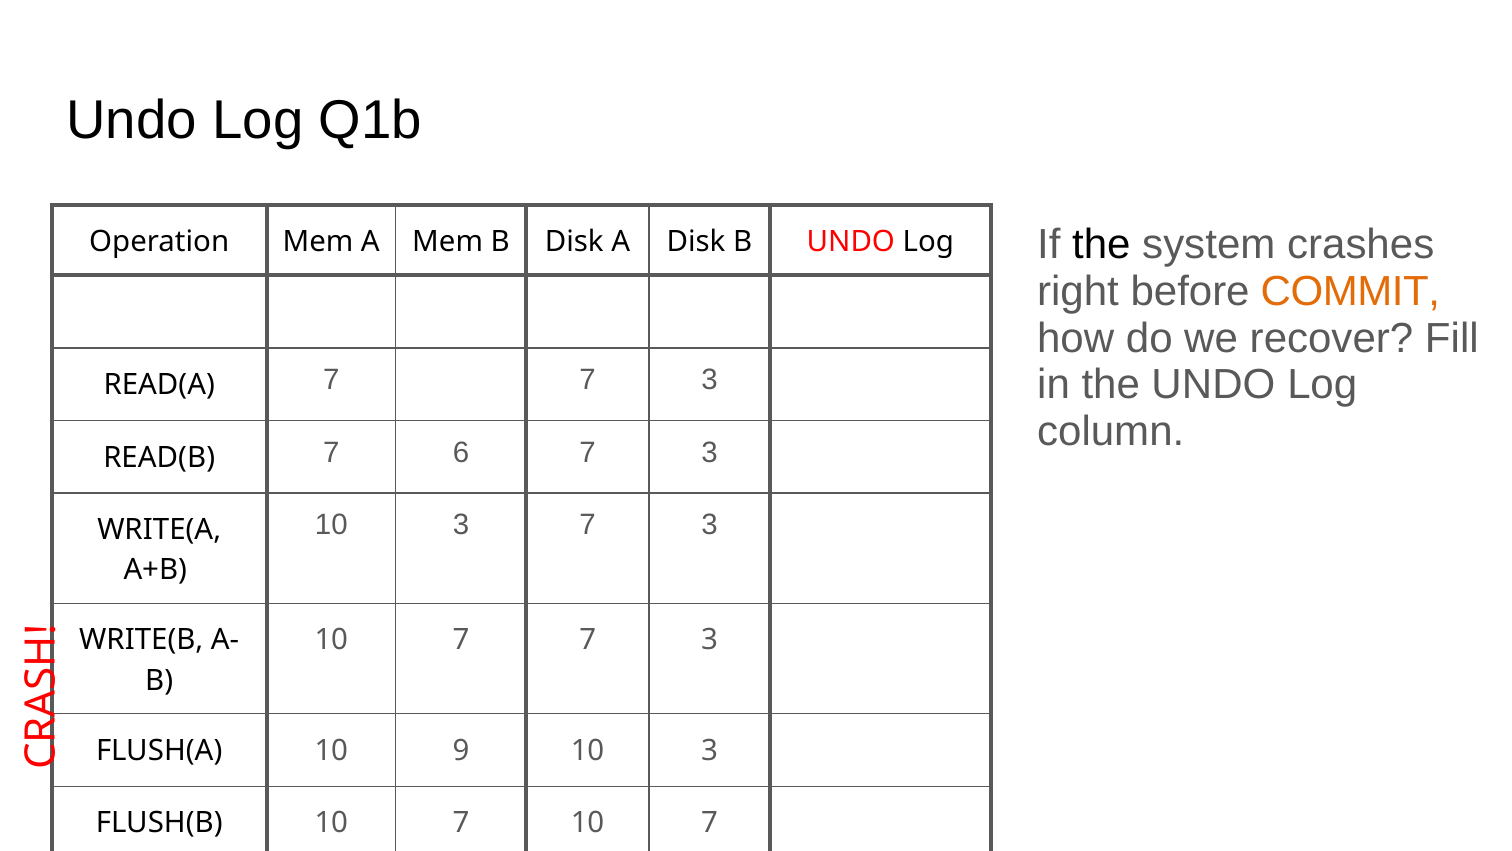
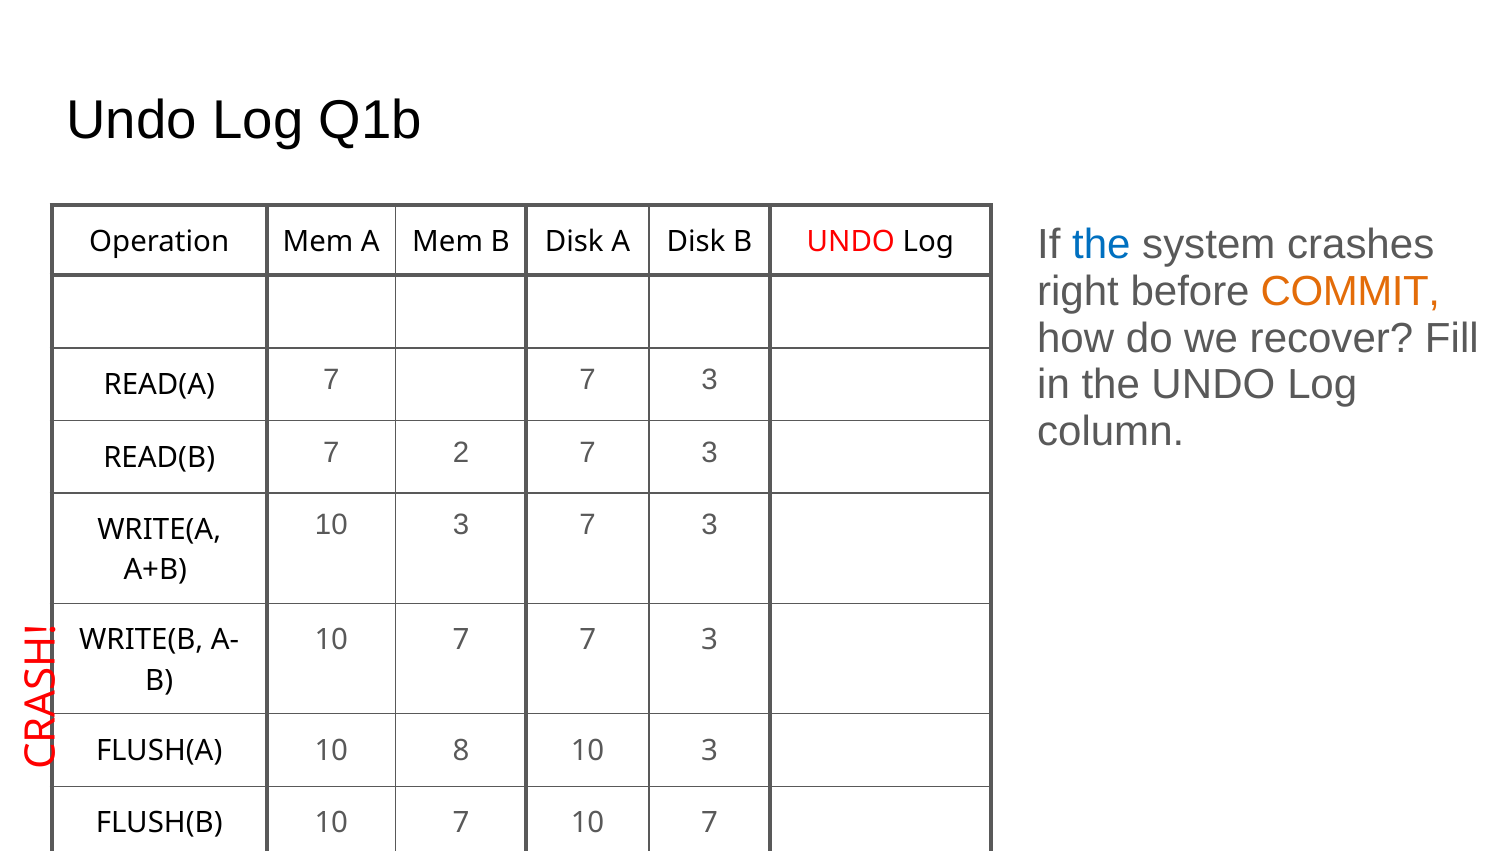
the at (1101, 244) colour: black -> blue
6: 6 -> 2
9: 9 -> 8
